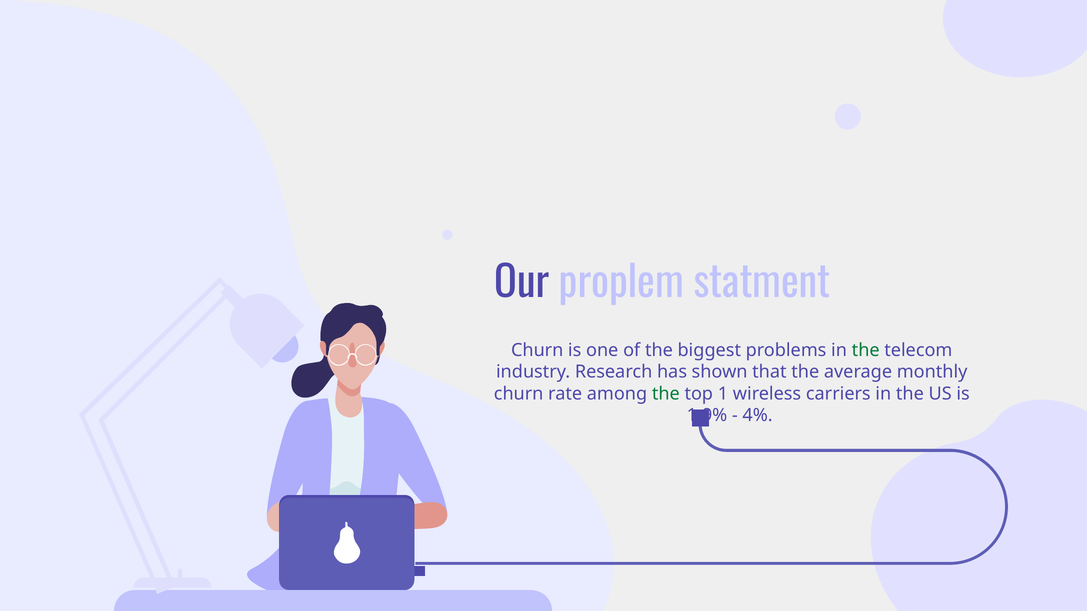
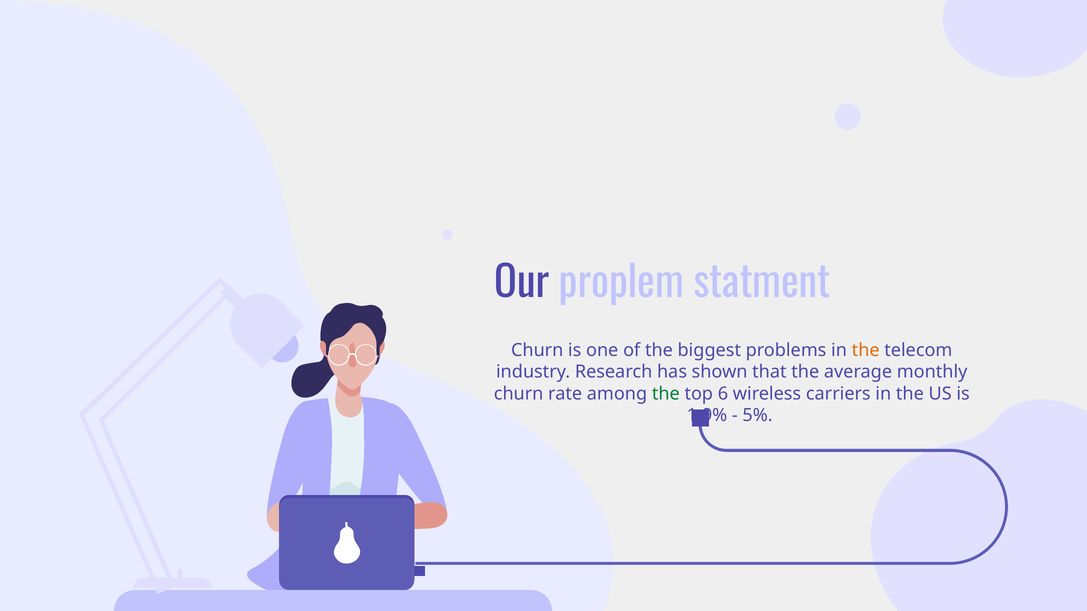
the at (866, 350) colour: green -> orange
1: 1 -> 6
4%: 4% -> 5%
